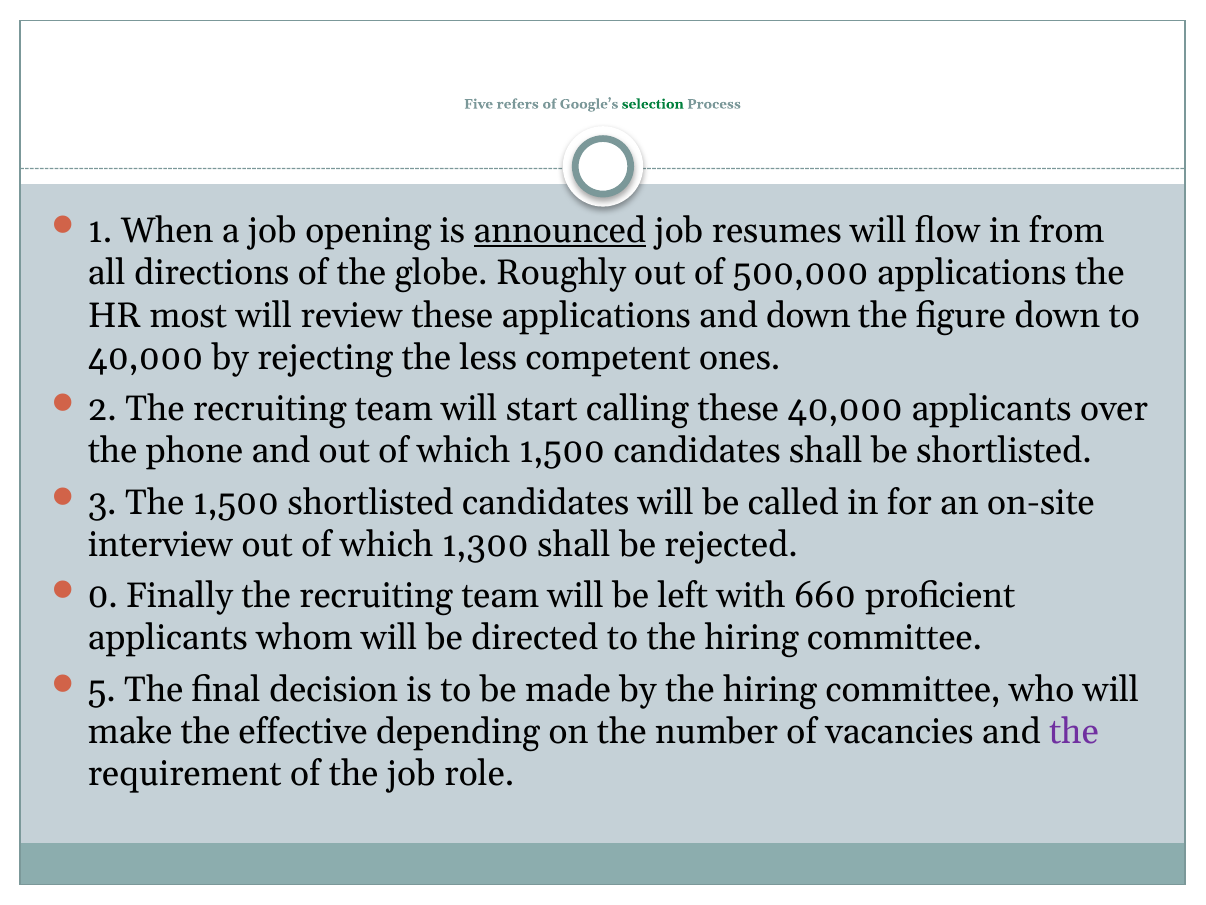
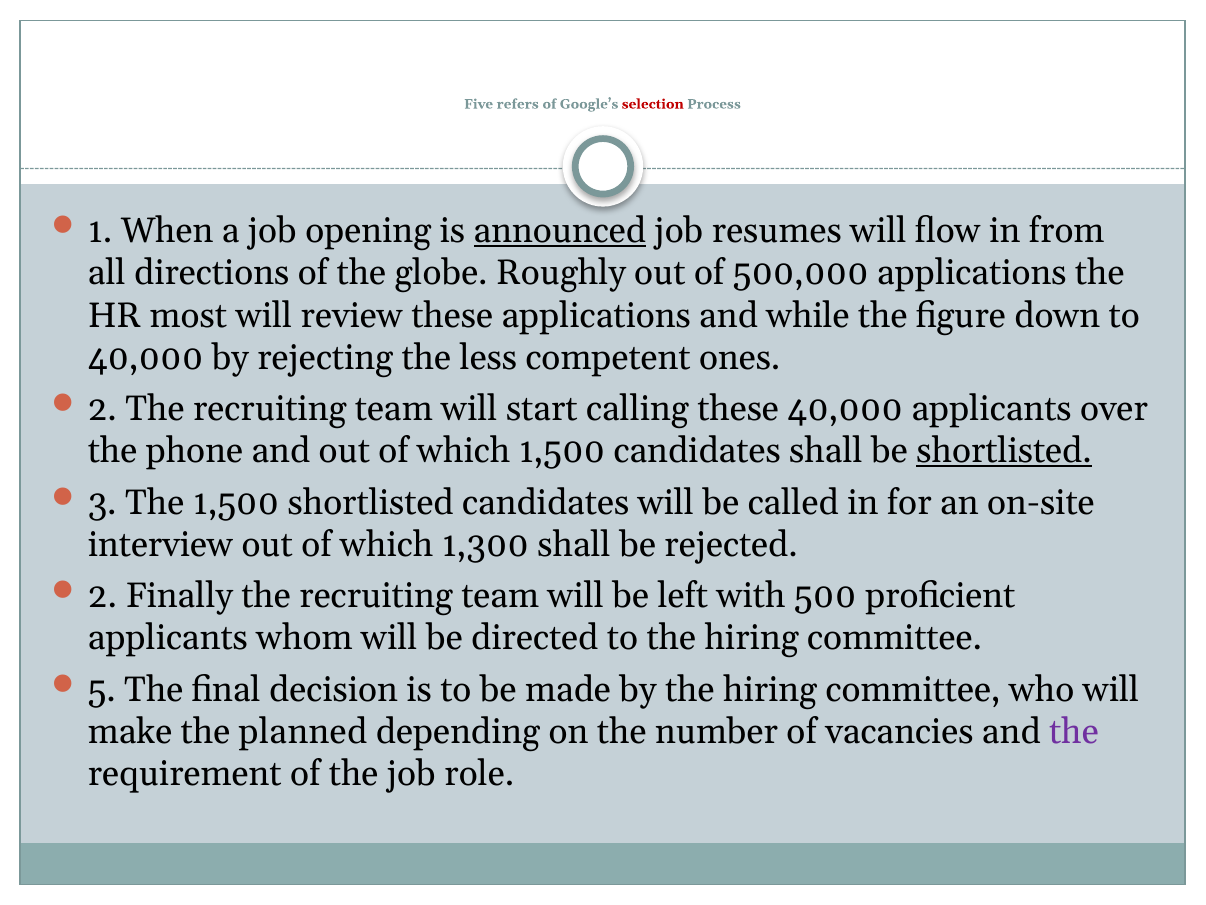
selection colour: green -> red
and down: down -> while
shortlisted at (1004, 451) underline: none -> present
0 at (103, 596): 0 -> 2
660: 660 -> 500
effective: effective -> planned
